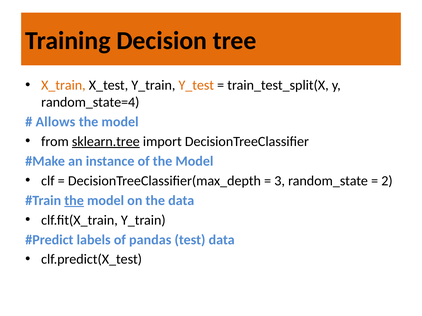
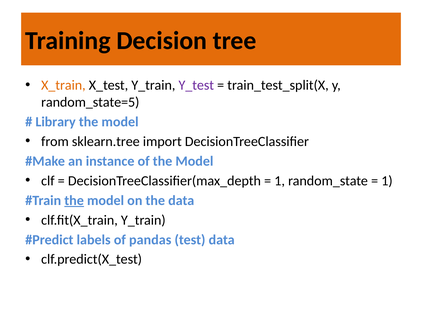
Y_test colour: orange -> purple
random_state=4: random_state=4 -> random_state=5
Allows: Allows -> Library
sklearn.tree underline: present -> none
3 at (280, 181): 3 -> 1
2 at (387, 181): 2 -> 1
